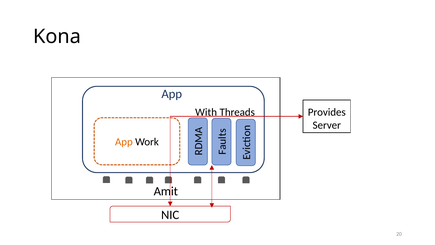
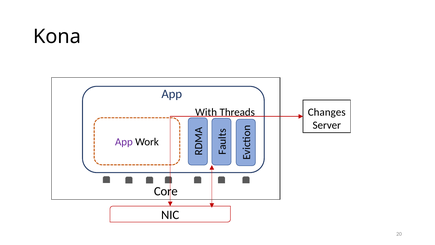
Provides: Provides -> Changes
App at (124, 142) colour: orange -> purple
Amit: Amit -> Core
